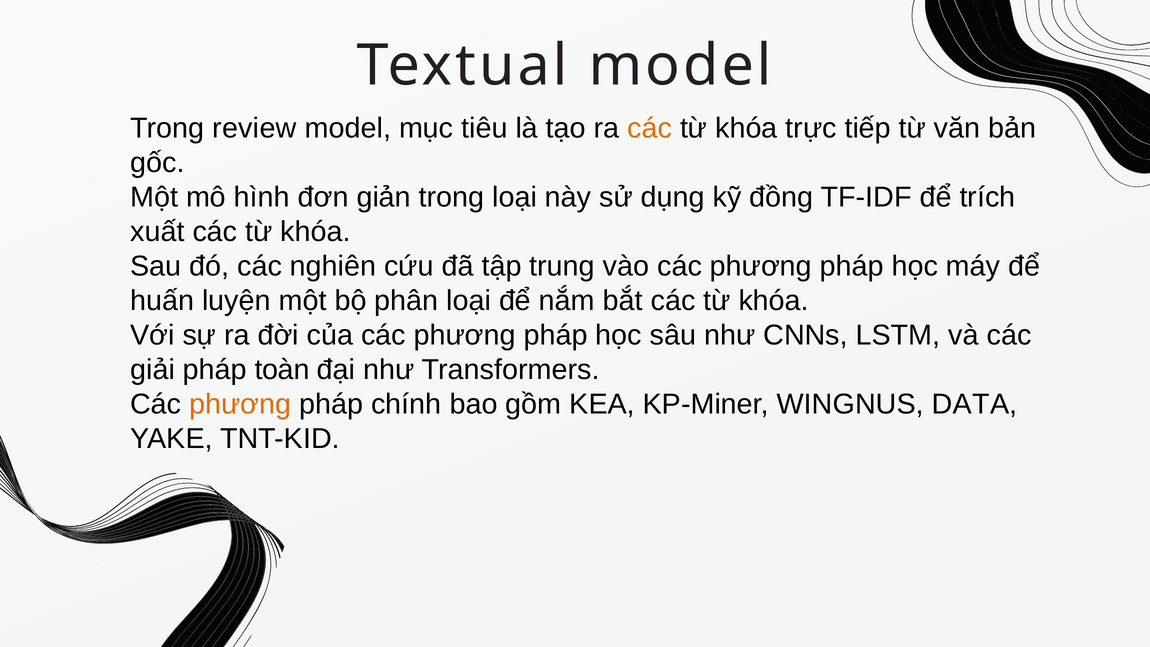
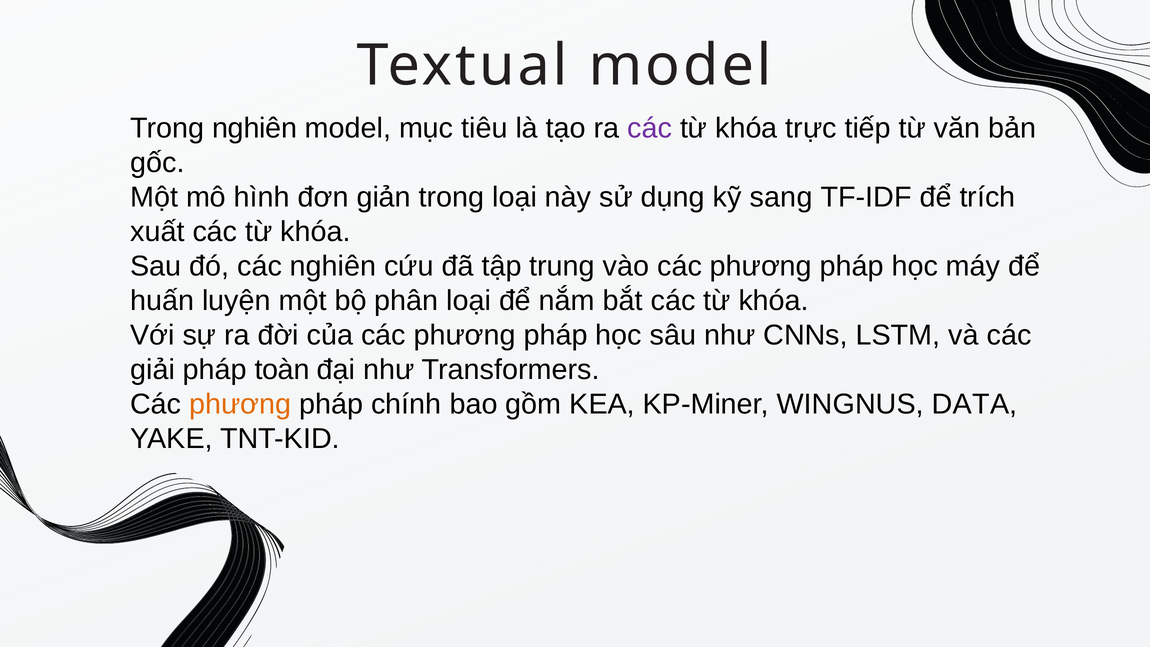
Trong review: review -> nghiên
các at (650, 128) colour: orange -> purple
đồng: đồng -> sang
